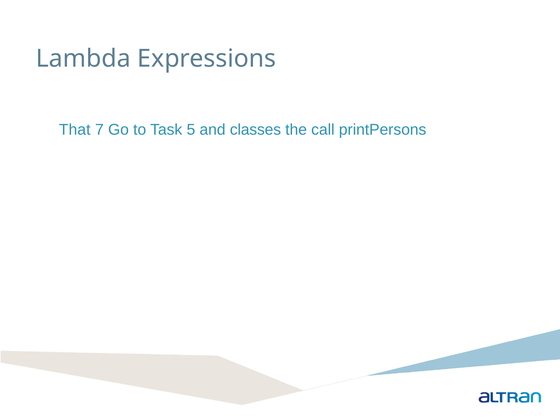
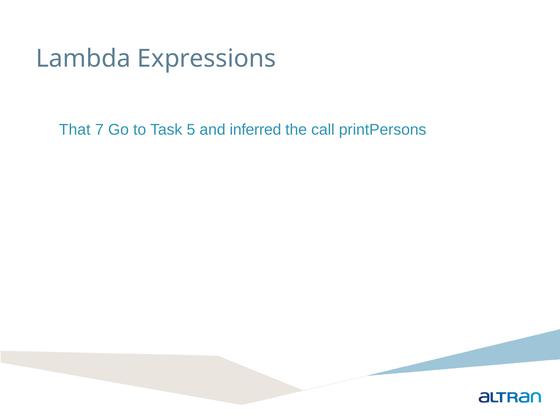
classes: classes -> inferred
